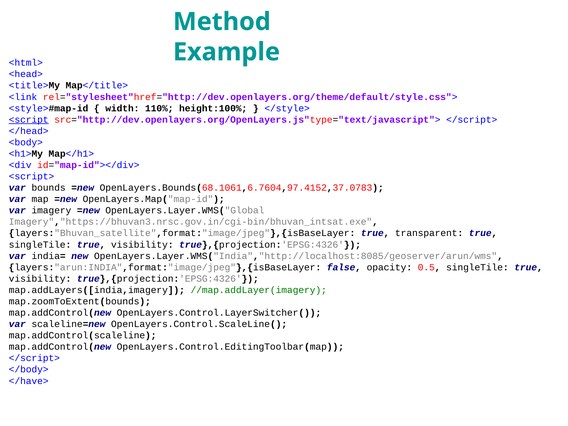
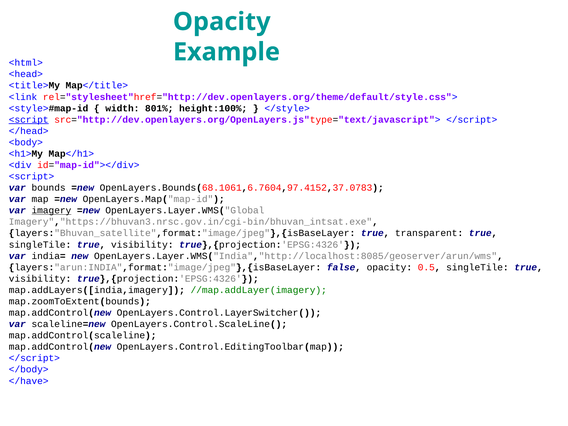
Method at (222, 22): Method -> Opacity
110%: 110% -> 801%
imagery underline: none -> present
